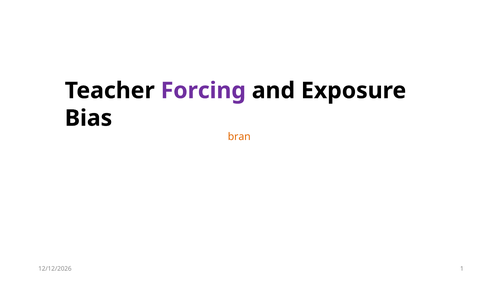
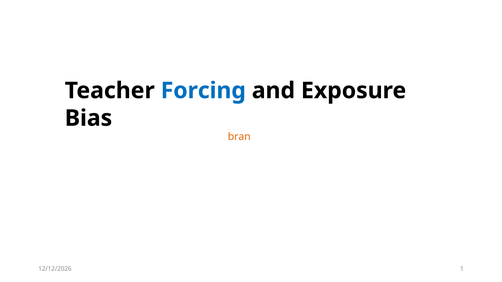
Forcing colour: purple -> blue
